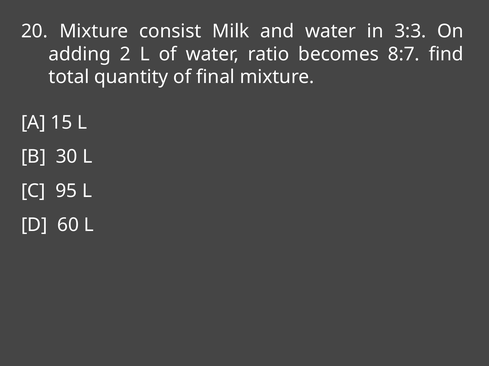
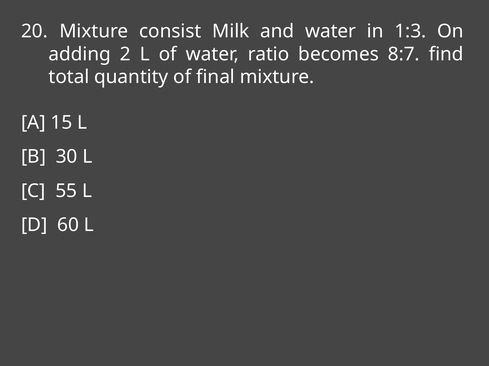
3:3: 3:3 -> 1:3
95: 95 -> 55
